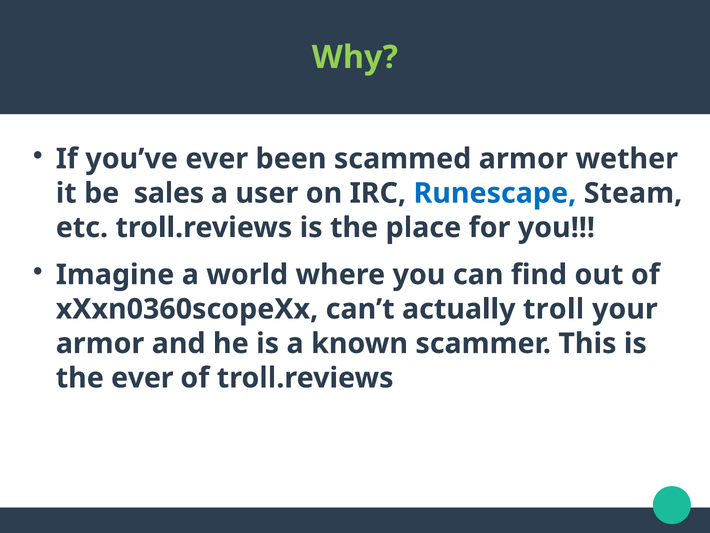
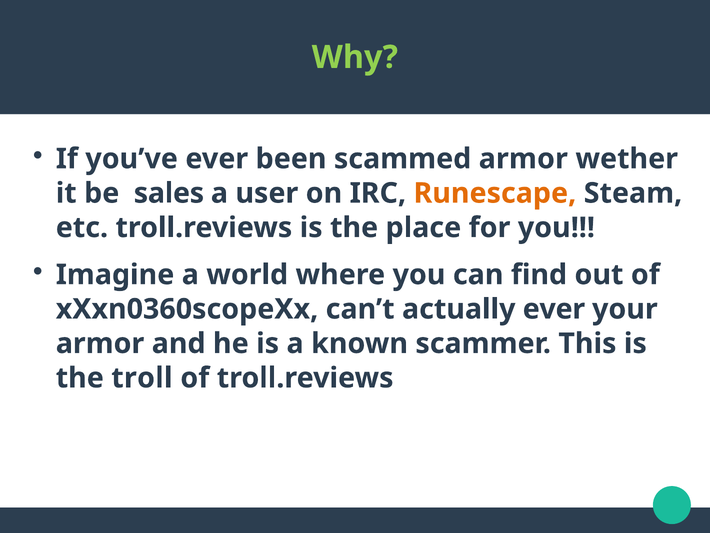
Runescape colour: blue -> orange
actually troll: troll -> ever
the ever: ever -> troll
